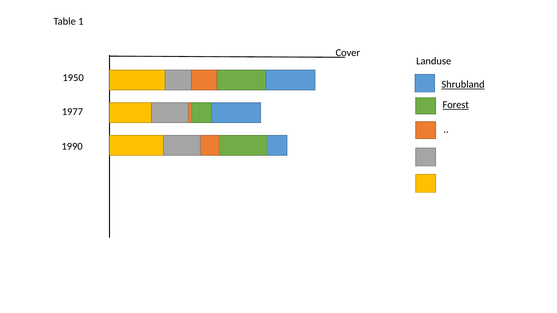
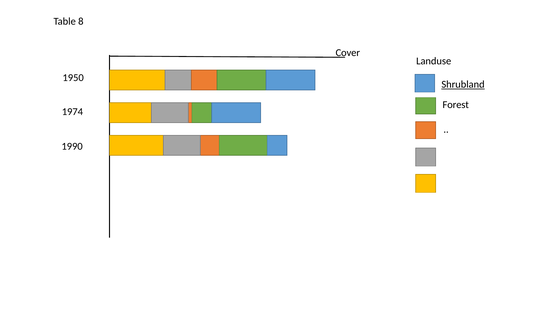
1: 1 -> 8
Forest underline: present -> none
1977: 1977 -> 1974
